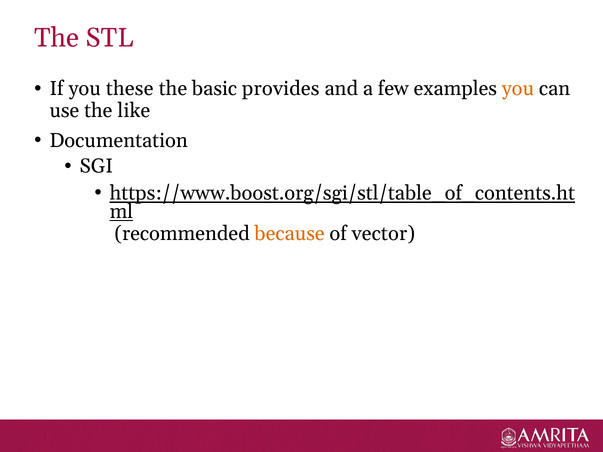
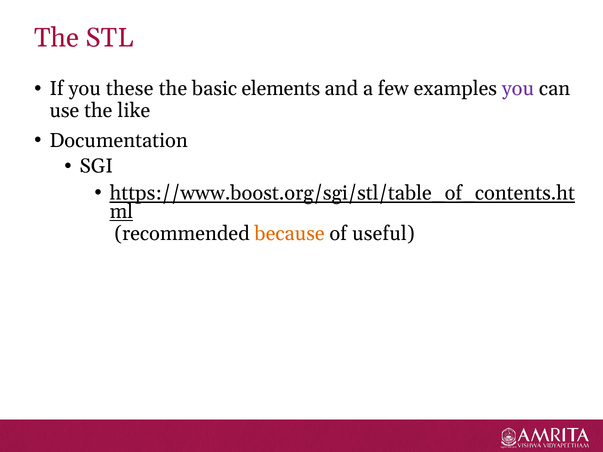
provides: provides -> elements
you at (518, 89) colour: orange -> purple
vector: vector -> useful
